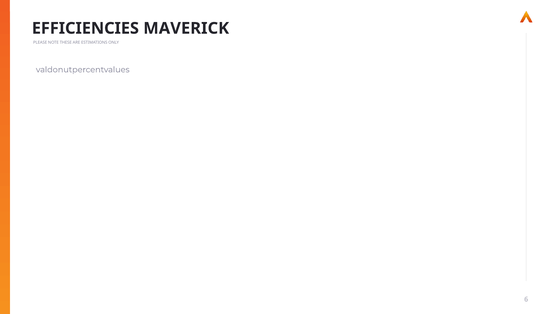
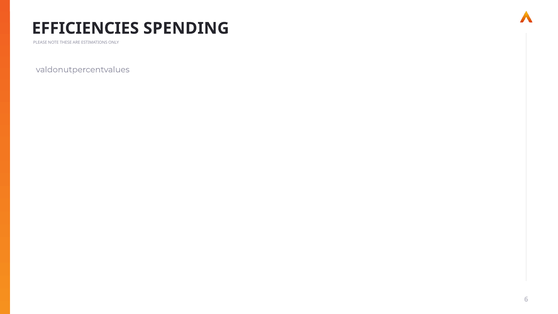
MAVERICK: MAVERICK -> SPENDING
